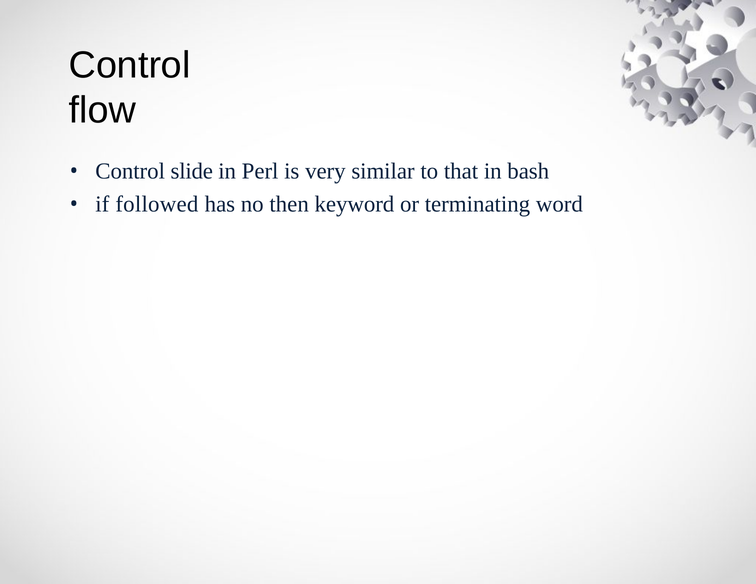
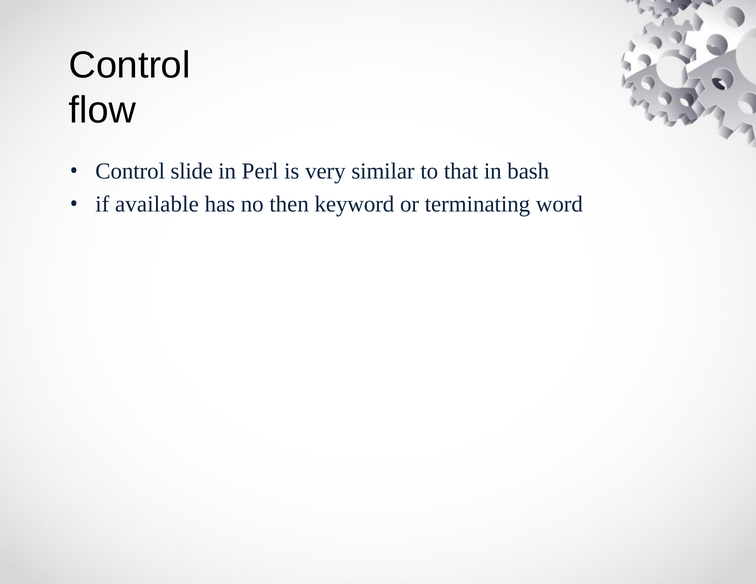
followed: followed -> available
